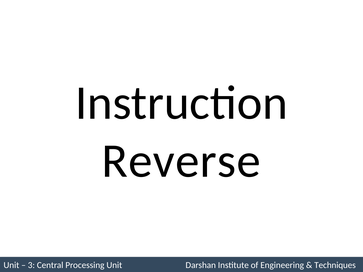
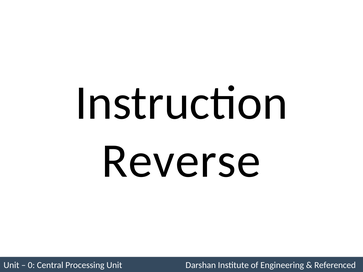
3: 3 -> 0
Techniques: Techniques -> Referenced
